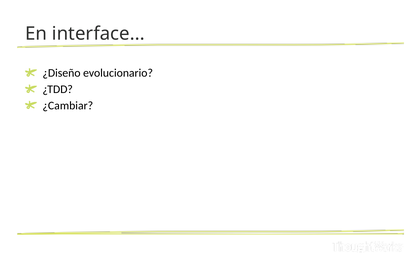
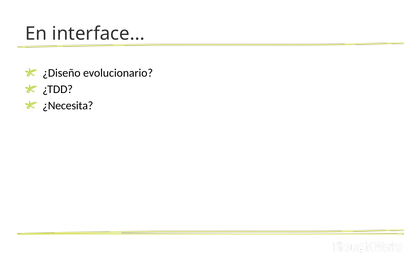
¿Cambiar: ¿Cambiar -> ¿Necesita
